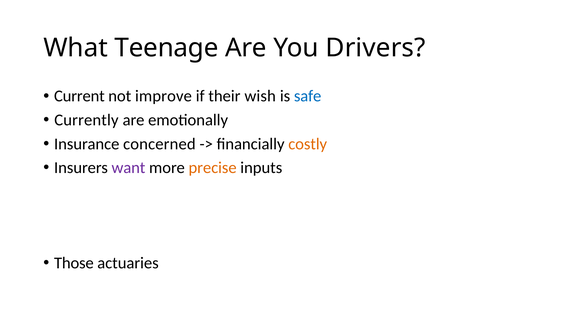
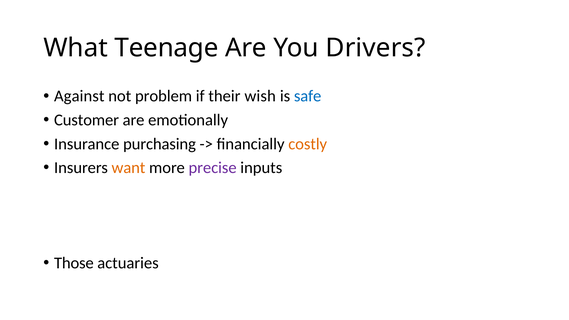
Current: Current -> Against
improve: improve -> problem
Currently: Currently -> Customer
concerned: concerned -> purchasing
want colour: purple -> orange
precise colour: orange -> purple
